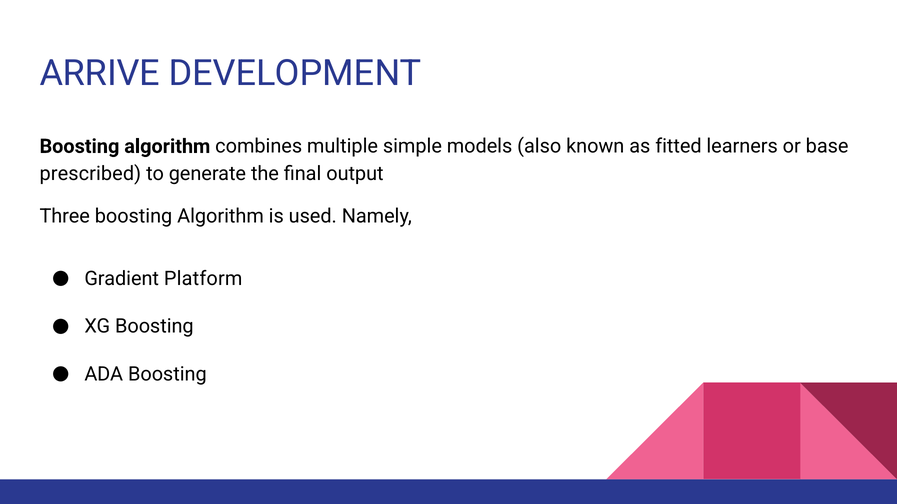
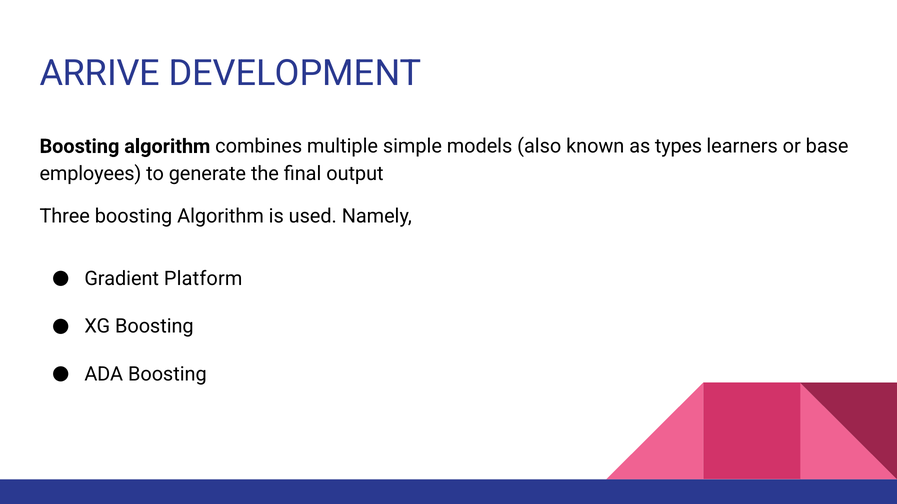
fitted: fitted -> types
prescribed: prescribed -> employees
